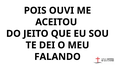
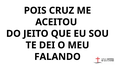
OUVI: OUVI -> CRUZ
